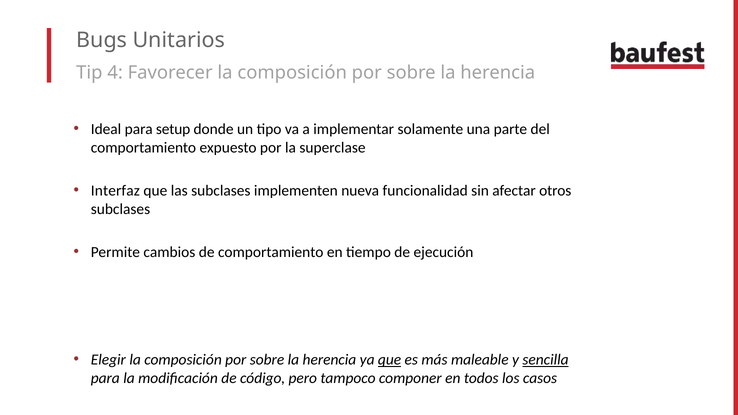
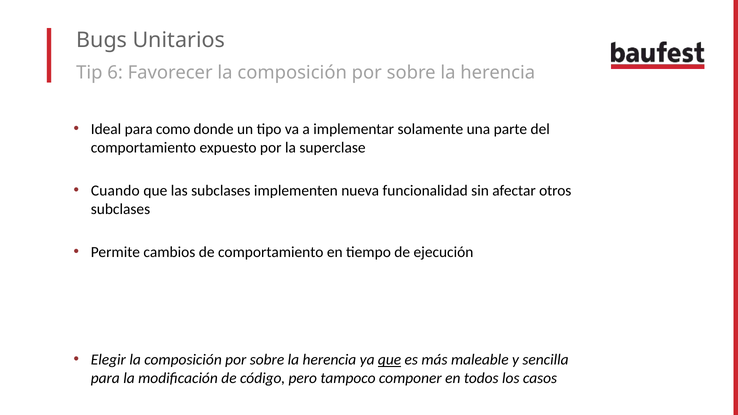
4: 4 -> 6
setup: setup -> como
Interfaz: Interfaz -> Cuando
sencilla underline: present -> none
